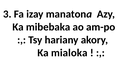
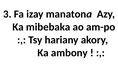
mialoka: mialoka -> ambony
